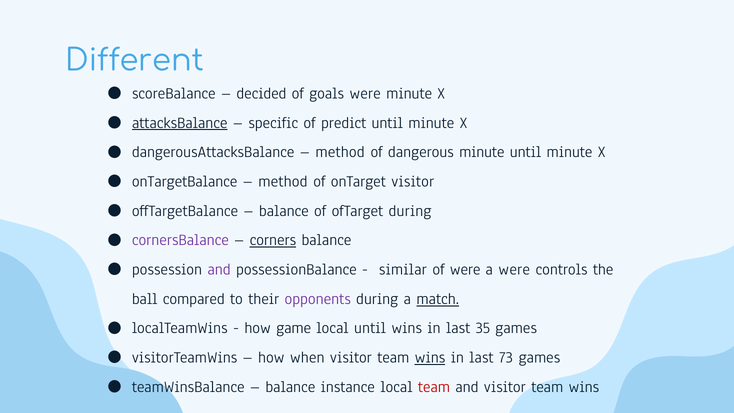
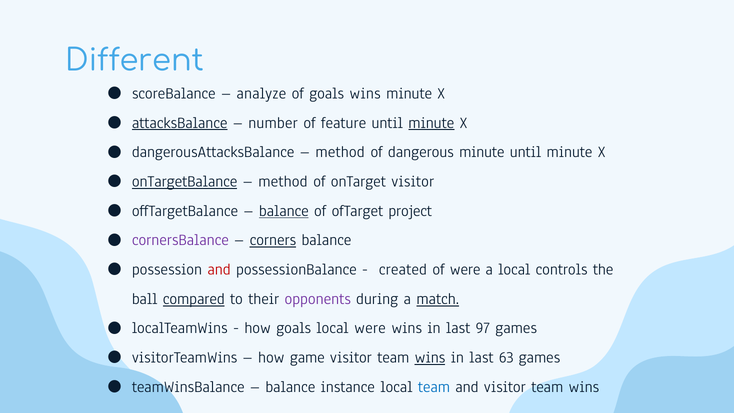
decided: decided -> analyze
goals were: were -> wins
specific: specific -> number
predict: predict -> feature
minute at (431, 123) underline: none -> present
onTargetBalance underline: none -> present
balance at (284, 211) underline: none -> present
ofTarget during: during -> project
and at (219, 269) colour: purple -> red
similar: similar -> created
a were: were -> local
compared underline: none -> present
how game: game -> goals
local until: until -> were
35: 35 -> 97
when: when -> game
73: 73 -> 63
team at (434, 387) colour: red -> blue
